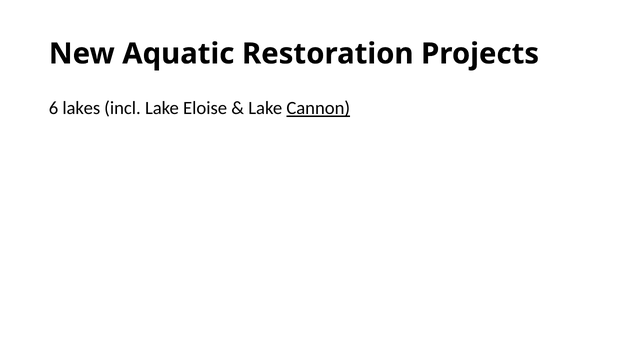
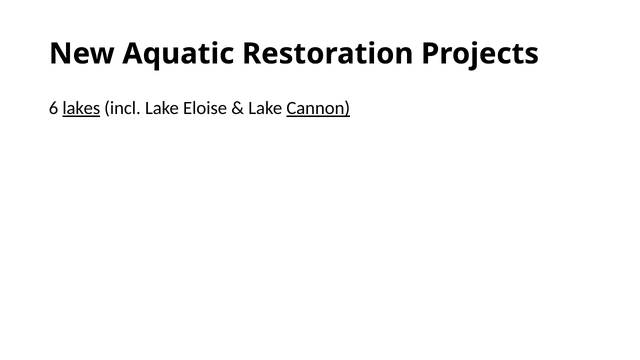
lakes underline: none -> present
